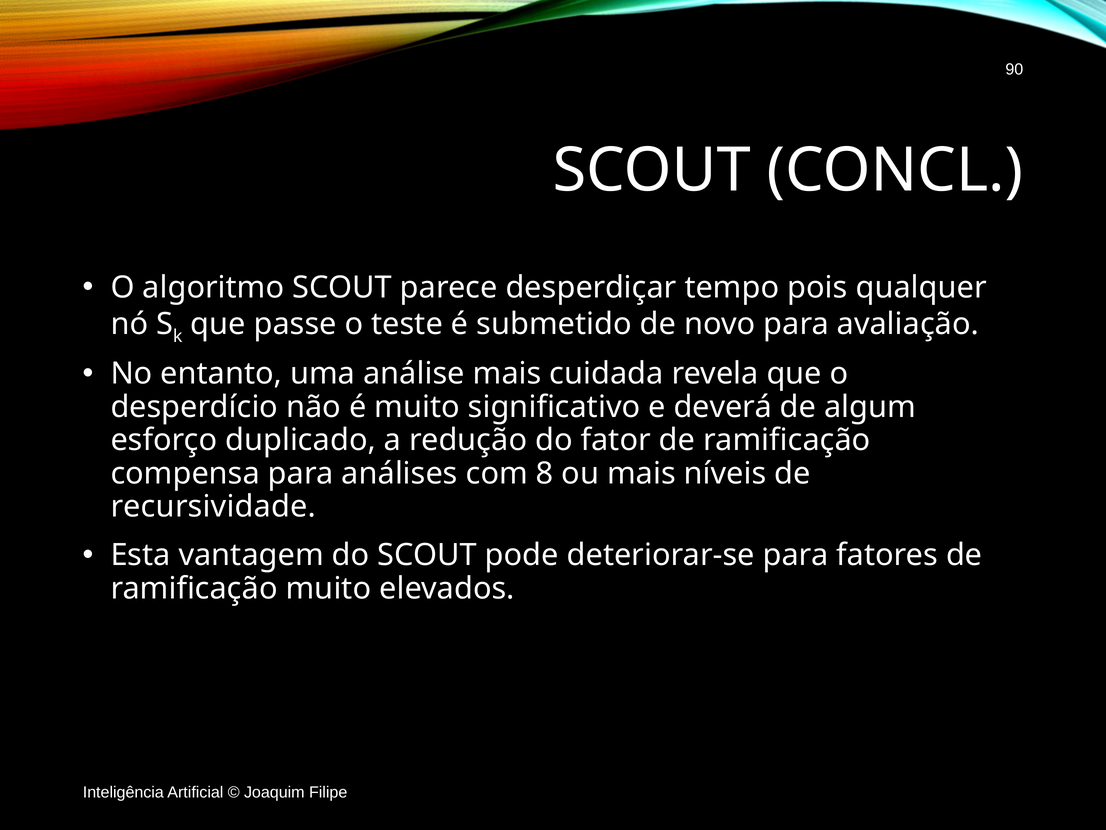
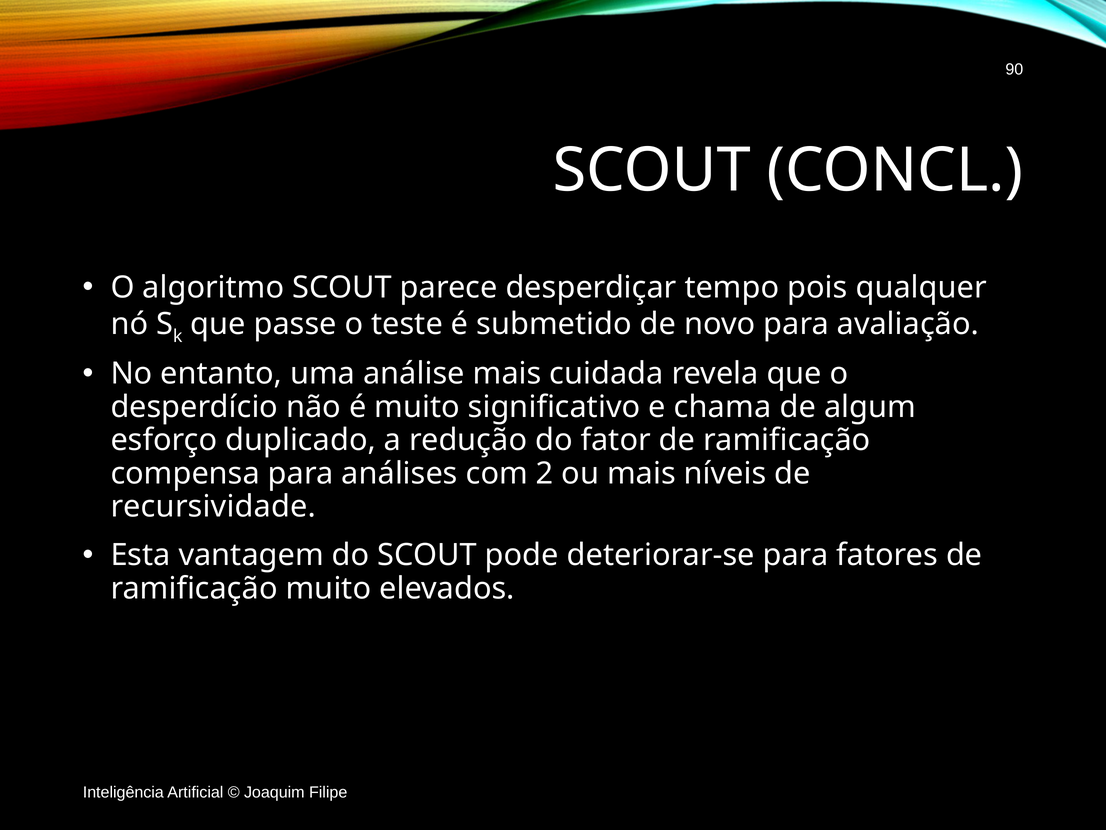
deverá: deverá -> chama
8: 8 -> 2
